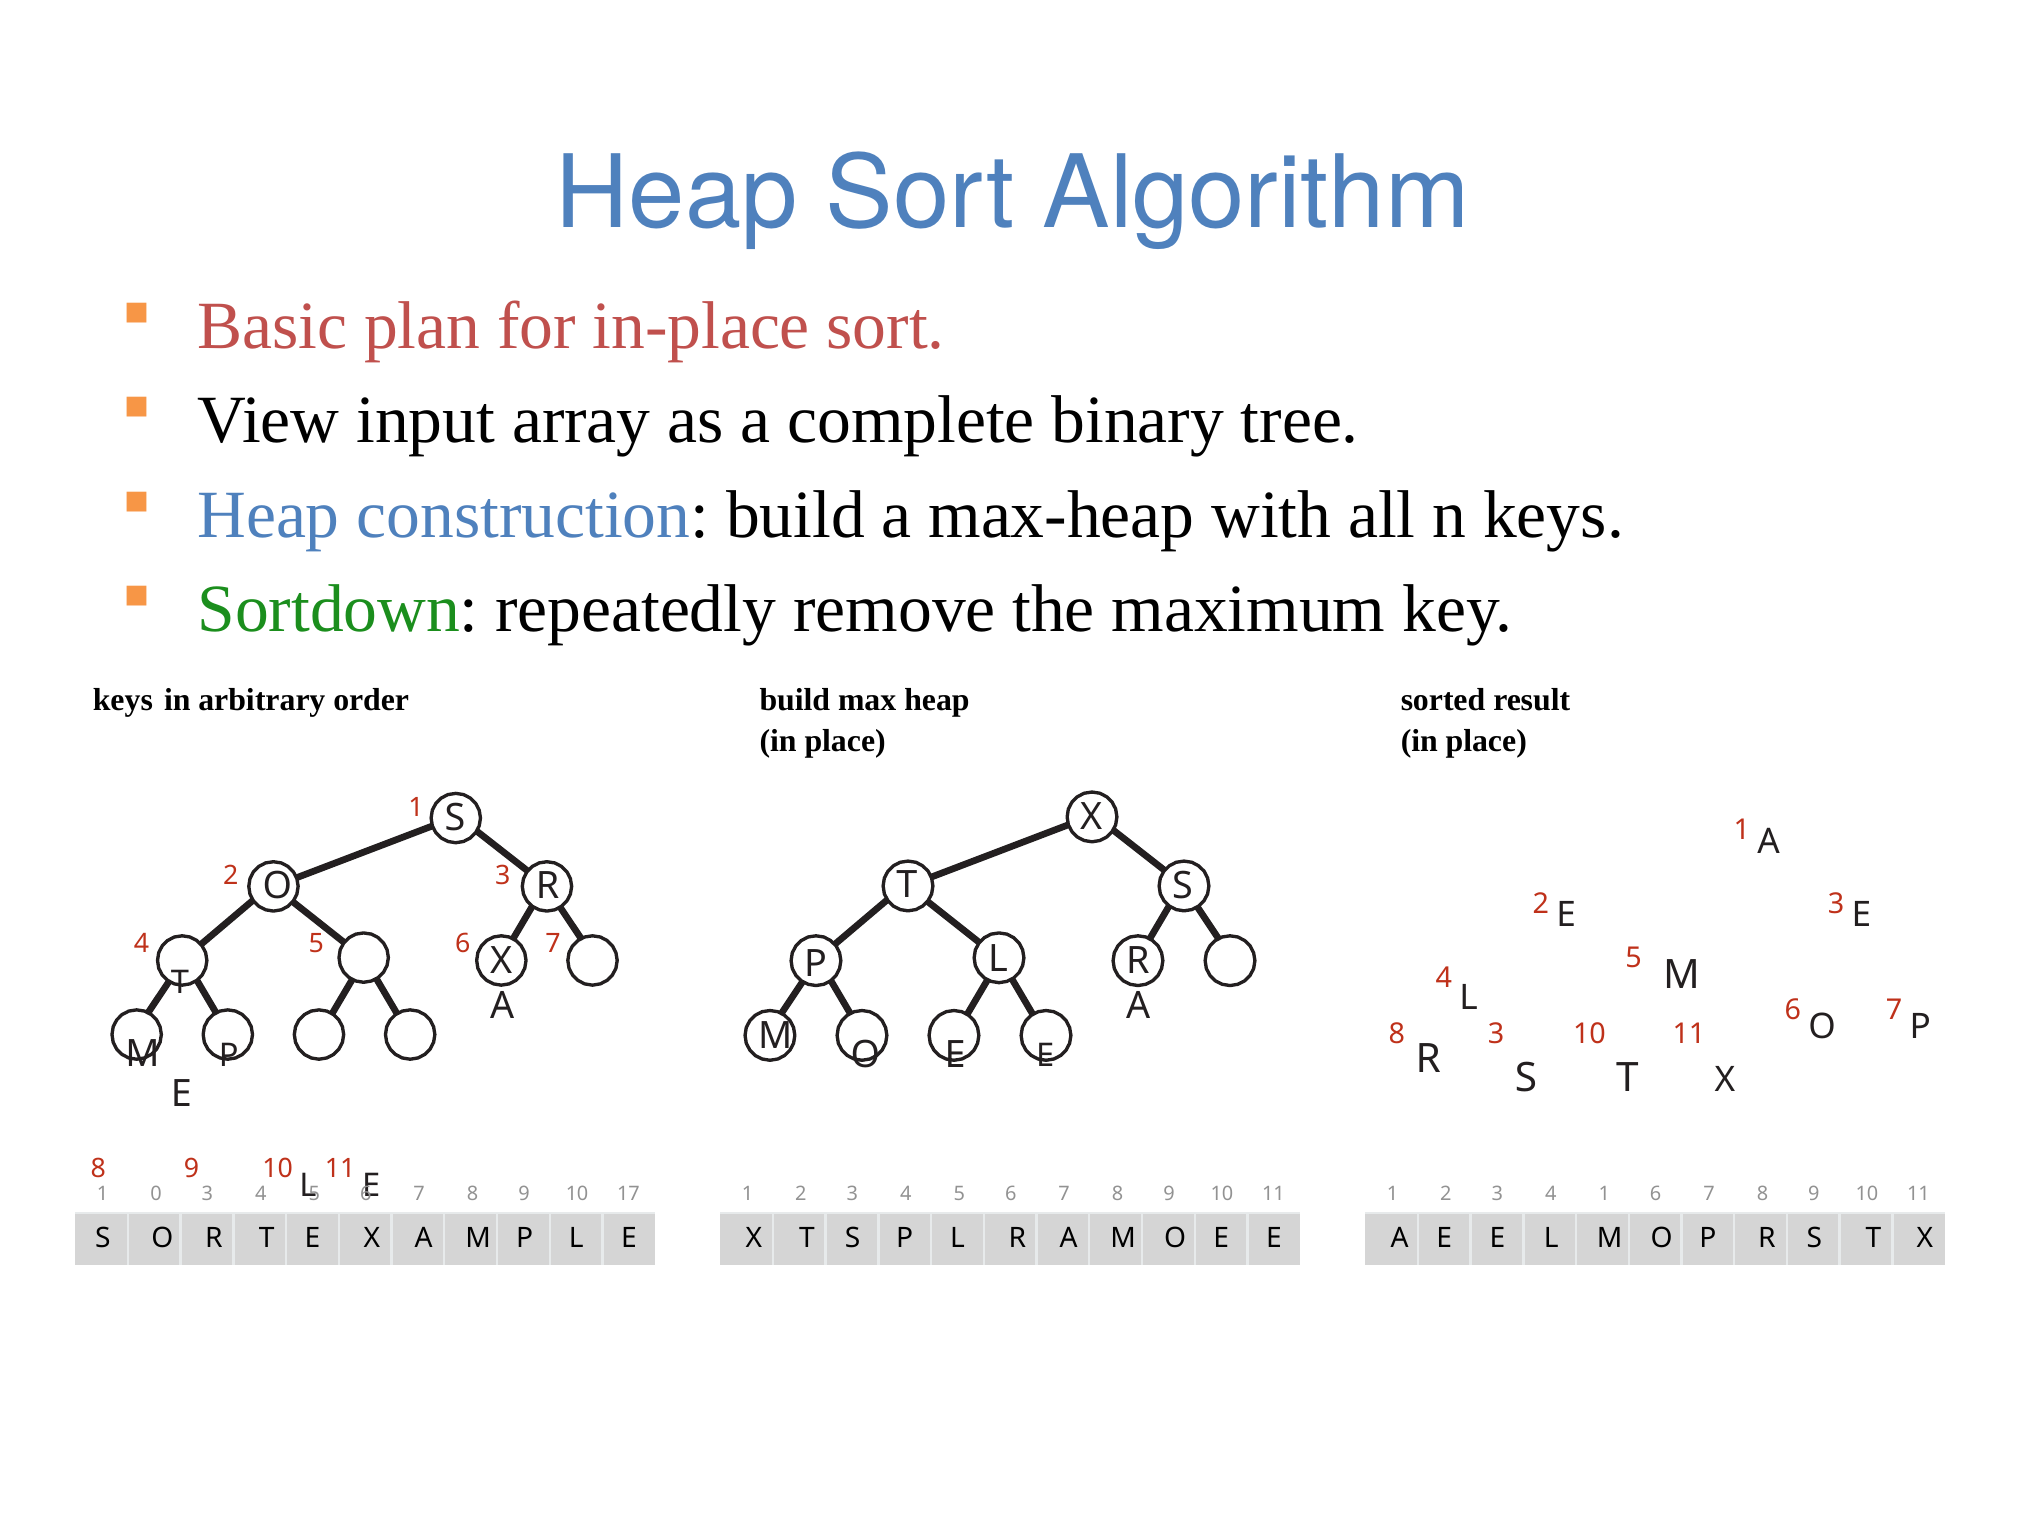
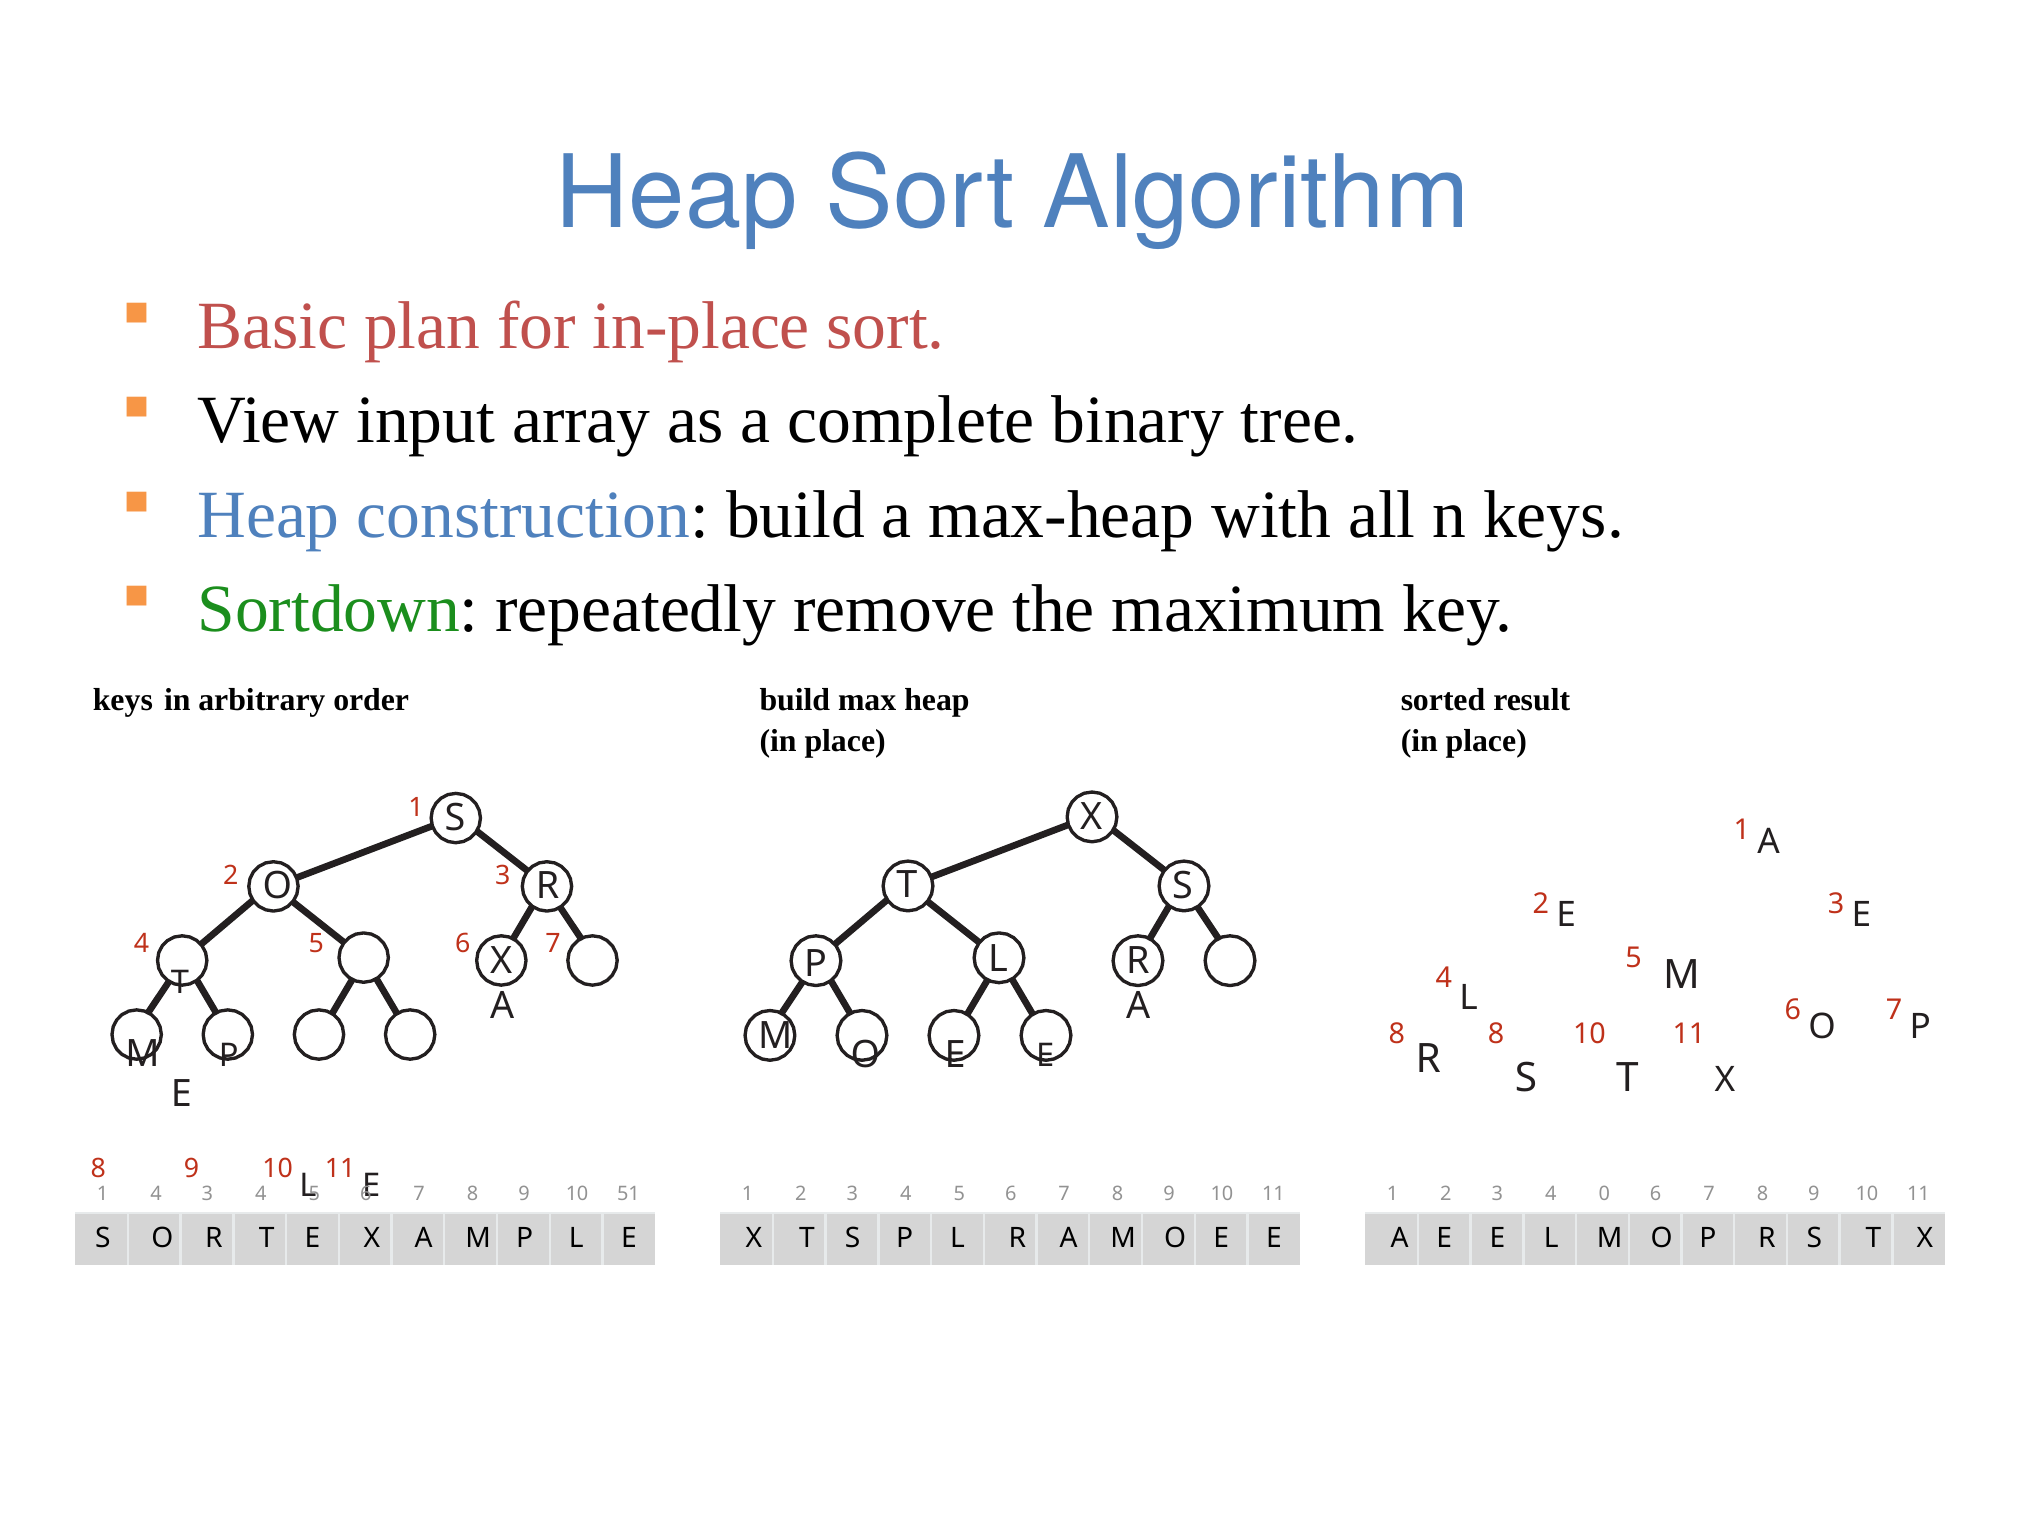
8 3: 3 -> 8
1 0: 0 -> 4
17: 17 -> 51
4 1: 1 -> 0
